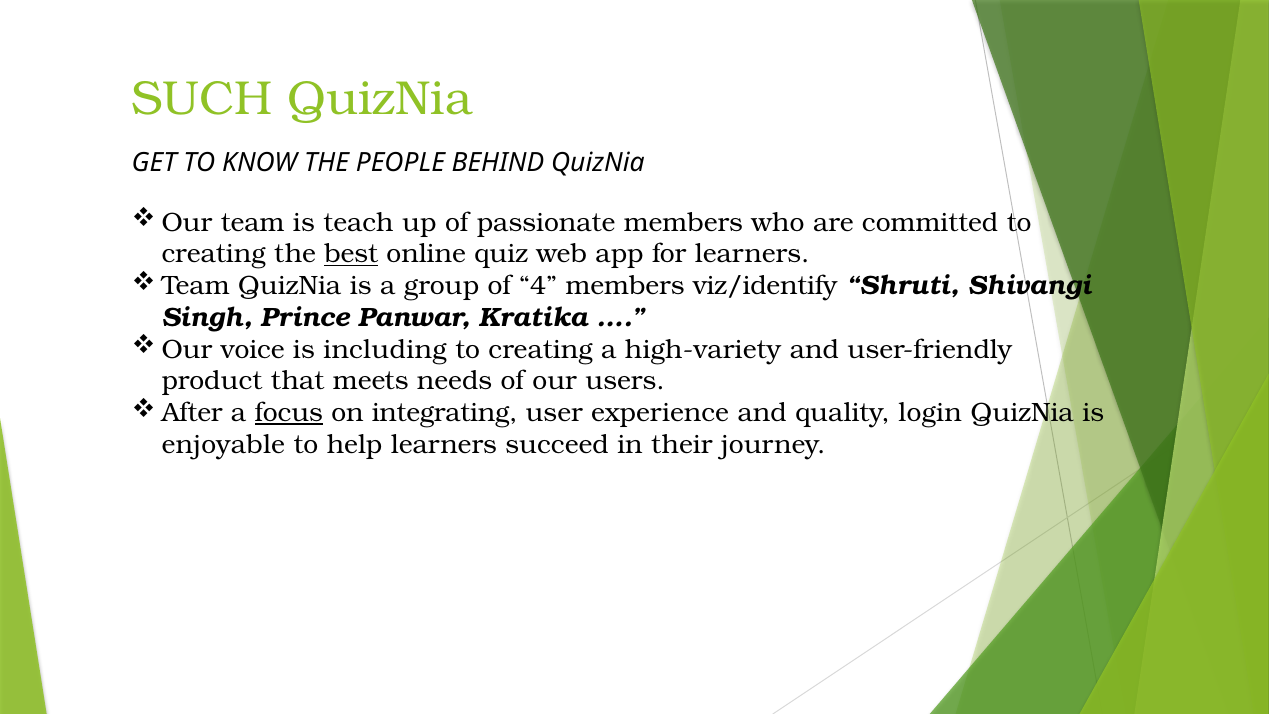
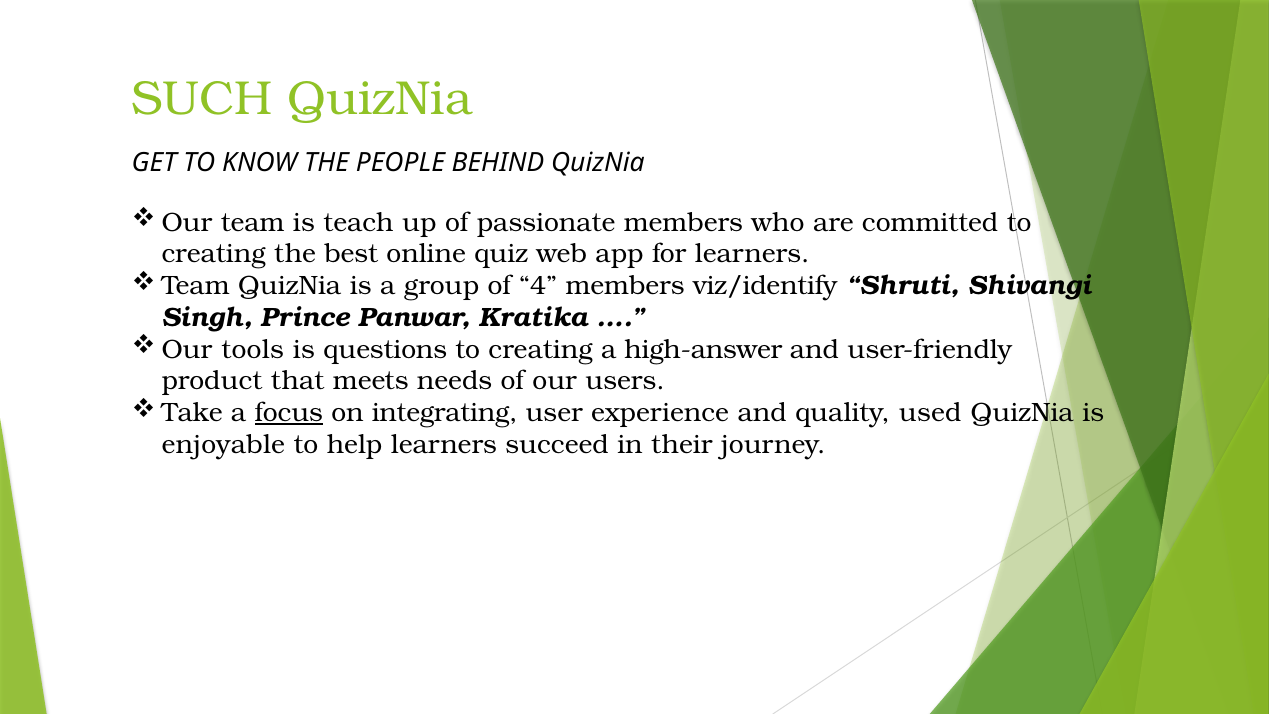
best underline: present -> none
voice: voice -> tools
including: including -> questions
high-variety: high-variety -> high-answer
After: After -> Take
login: login -> used
